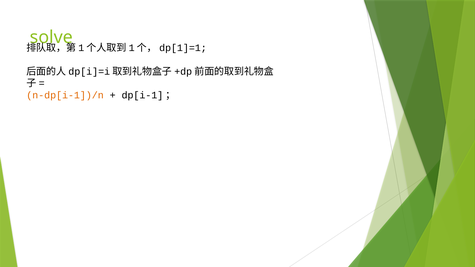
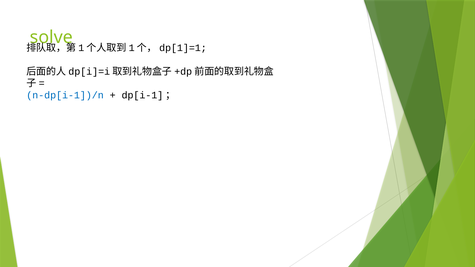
n-dp[i-1])/n colour: orange -> blue
